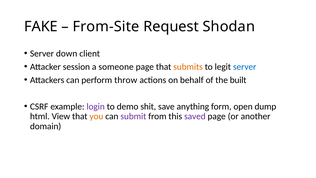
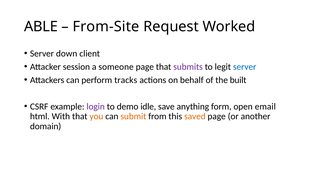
FAKE: FAKE -> ABLE
Shodan: Shodan -> Worked
submits colour: orange -> purple
throw: throw -> tracks
shit: shit -> idle
dump: dump -> email
View: View -> With
submit colour: purple -> orange
saved colour: purple -> orange
